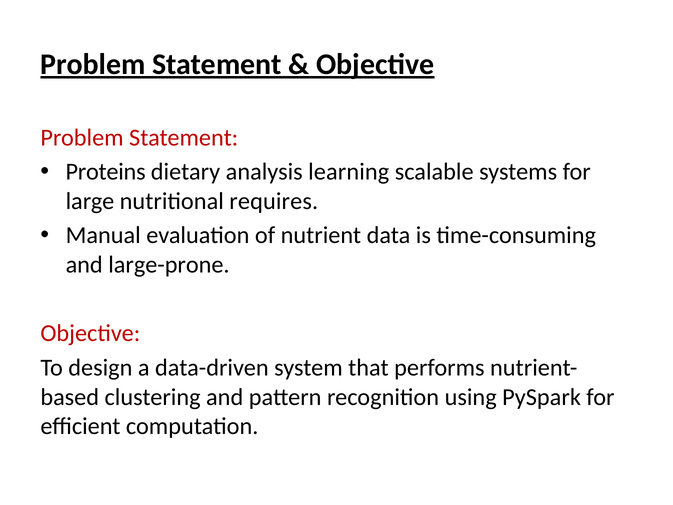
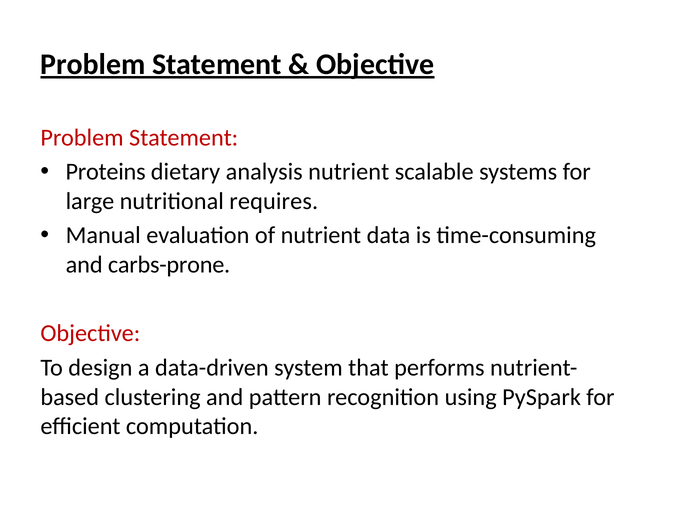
analysis learning: learning -> nutrient
large-prone: large-prone -> carbs-prone
